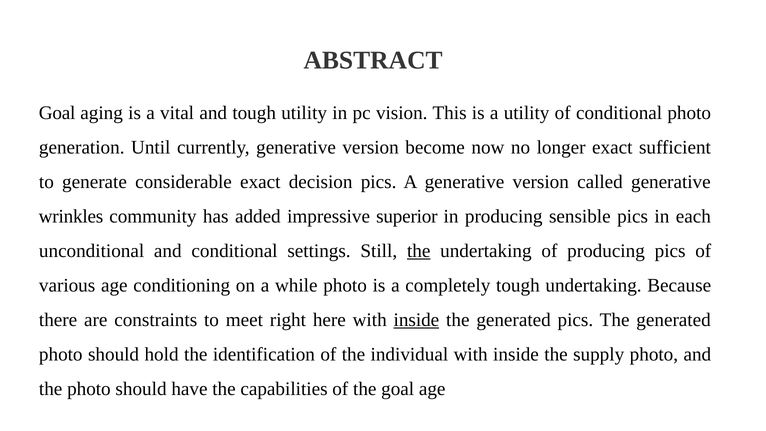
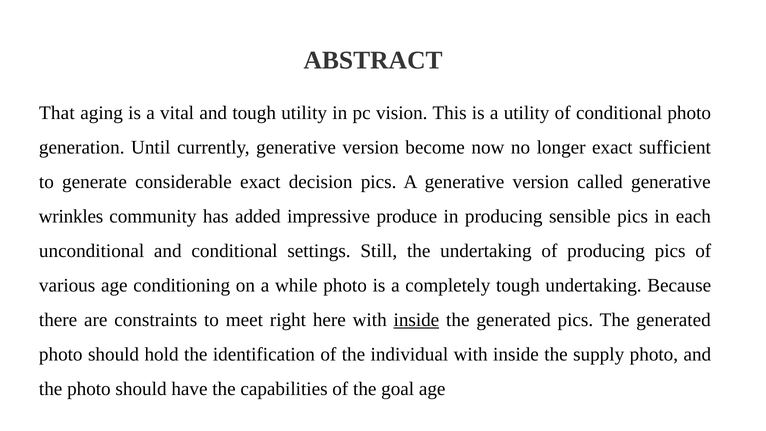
Goal at (57, 113): Goal -> That
superior: superior -> produce
the at (419, 251) underline: present -> none
